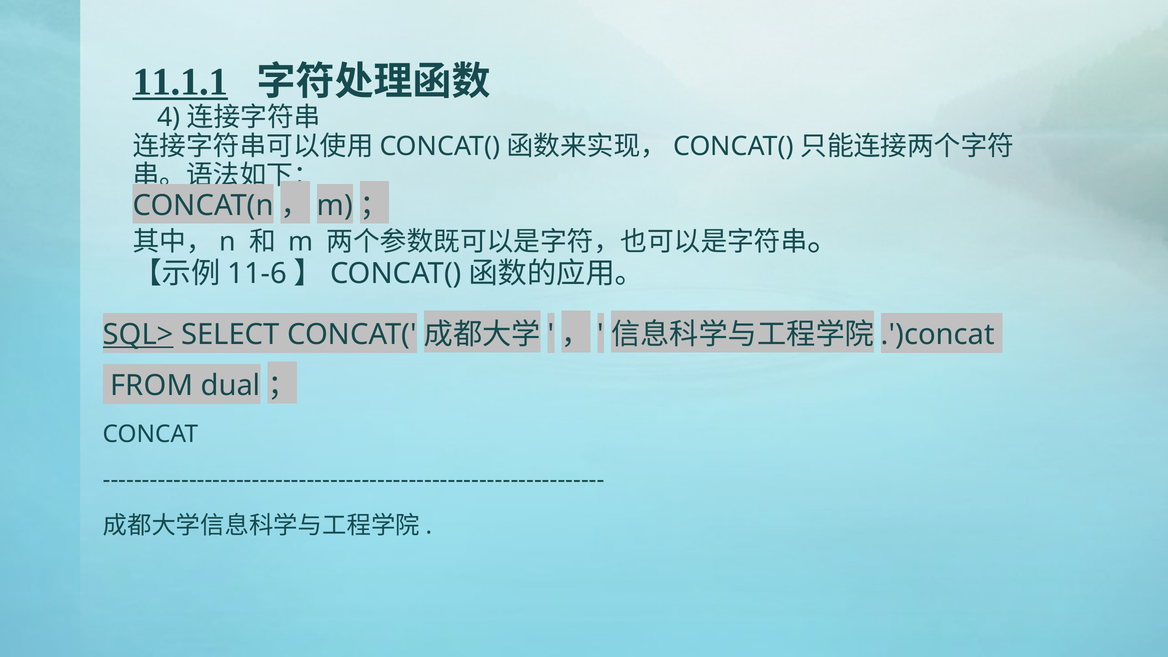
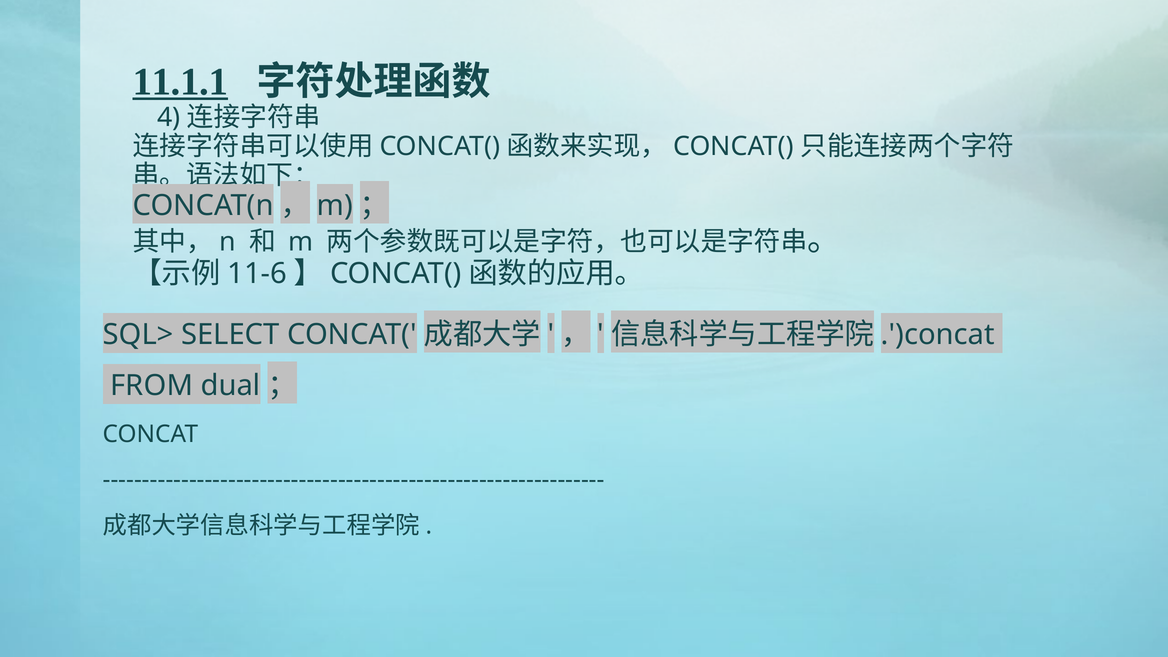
SQL> underline: present -> none
